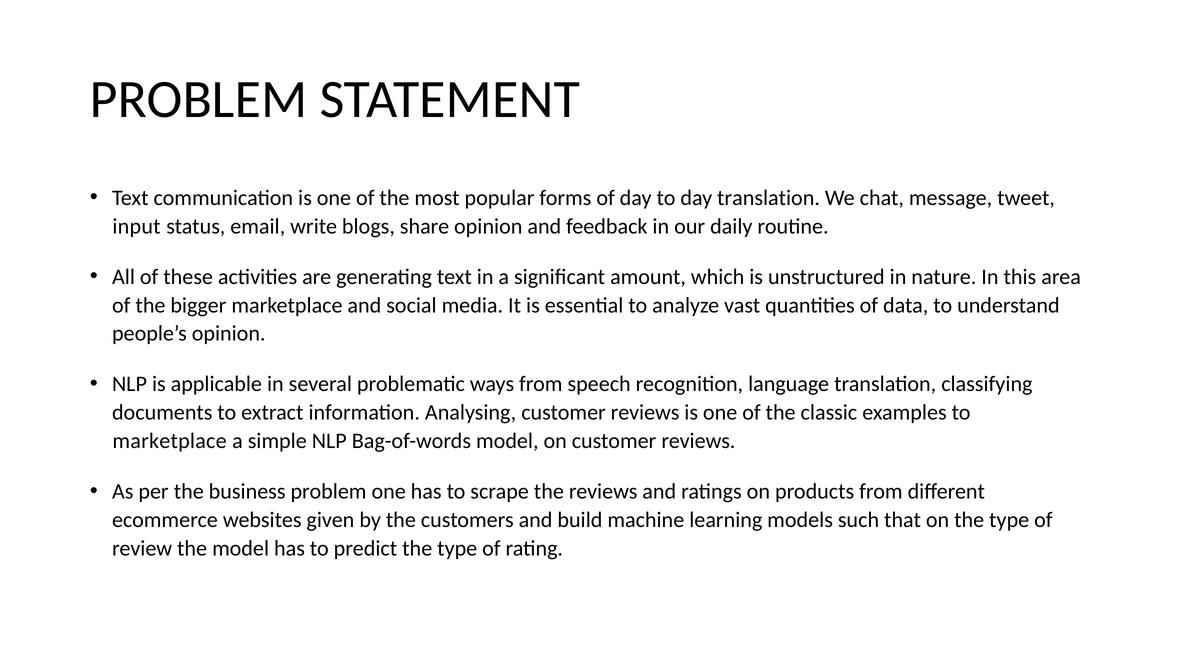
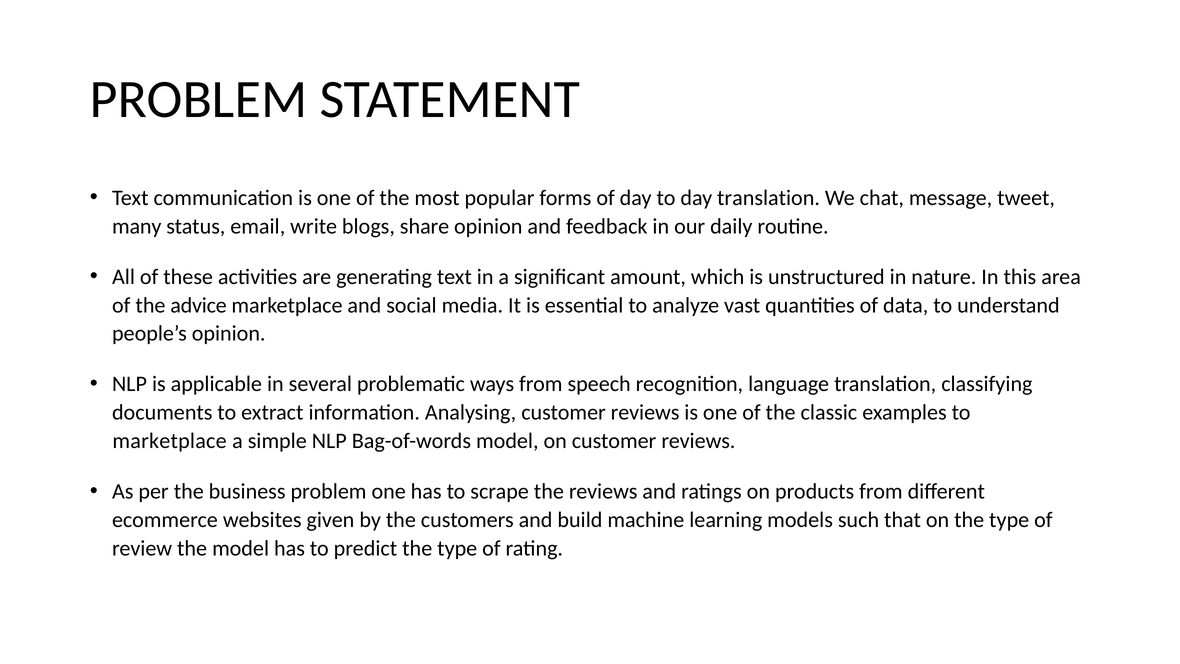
input: input -> many
bigger: bigger -> advice
